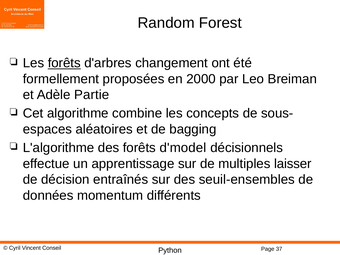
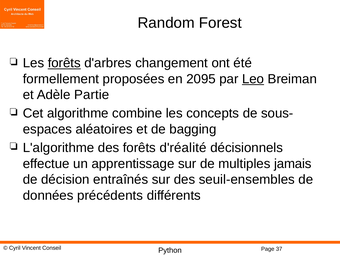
2000: 2000 -> 2095
Leo underline: none -> present
d'model: d'model -> d'réalité
laisser: laisser -> jamais
momentum: momentum -> précédents
